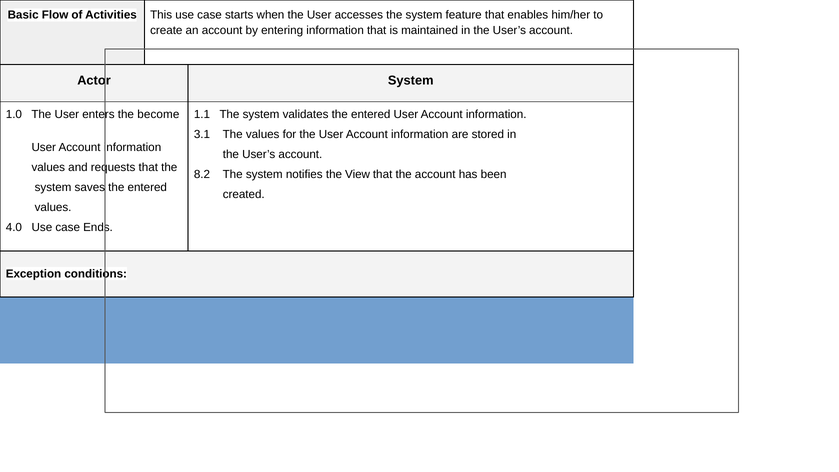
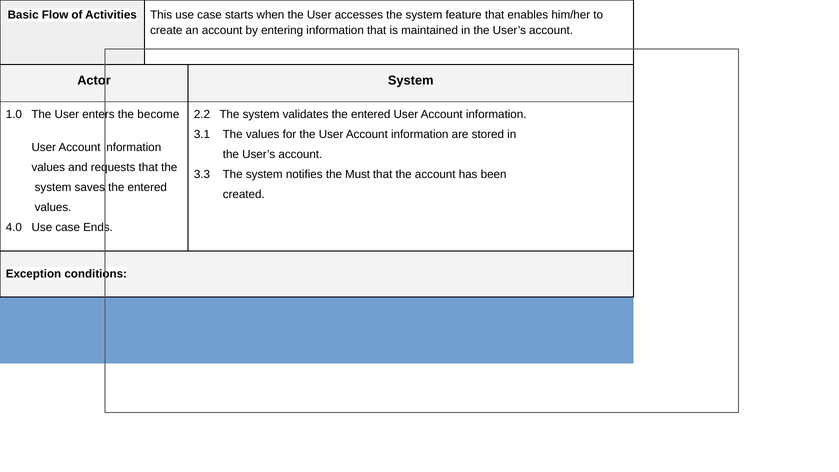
1.1: 1.1 -> 2.2
8.2: 8.2 -> 3.3
View: View -> Must
